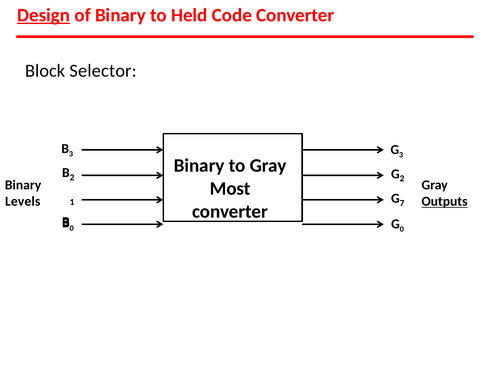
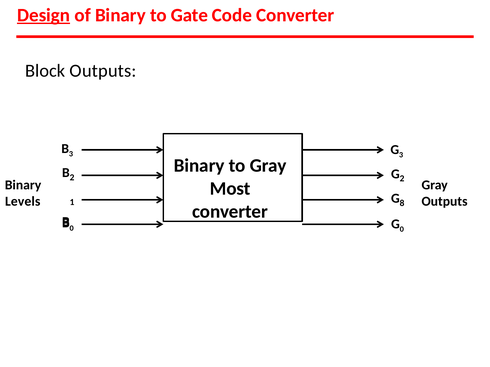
Held: Held -> Gate
Block Selector: Selector -> Outputs
7: 7 -> 8
Outputs at (445, 202) underline: present -> none
